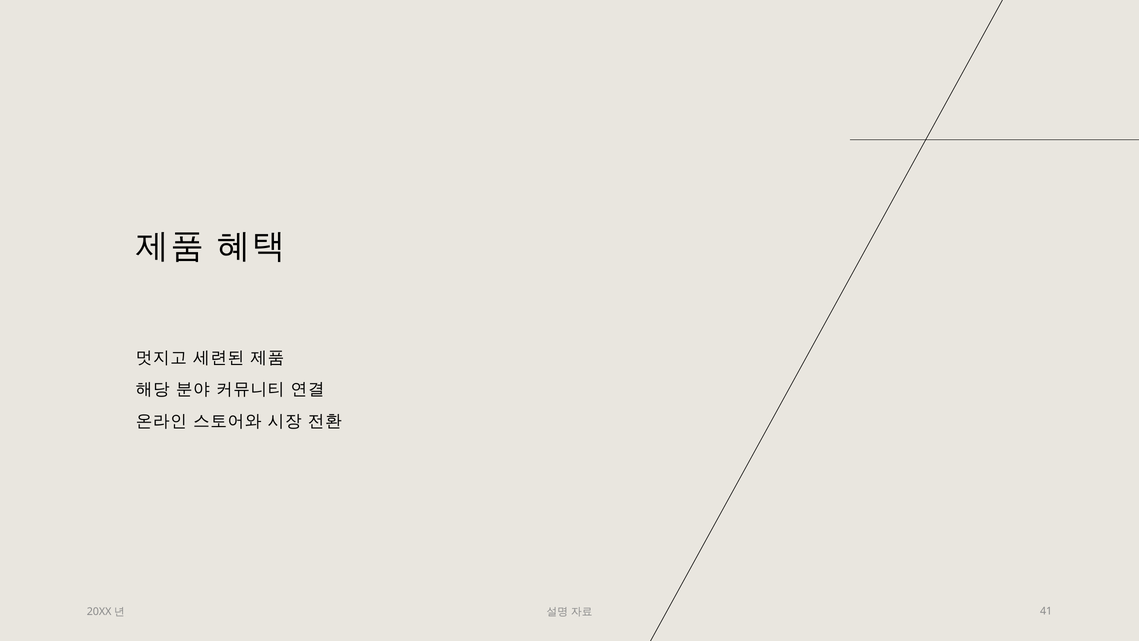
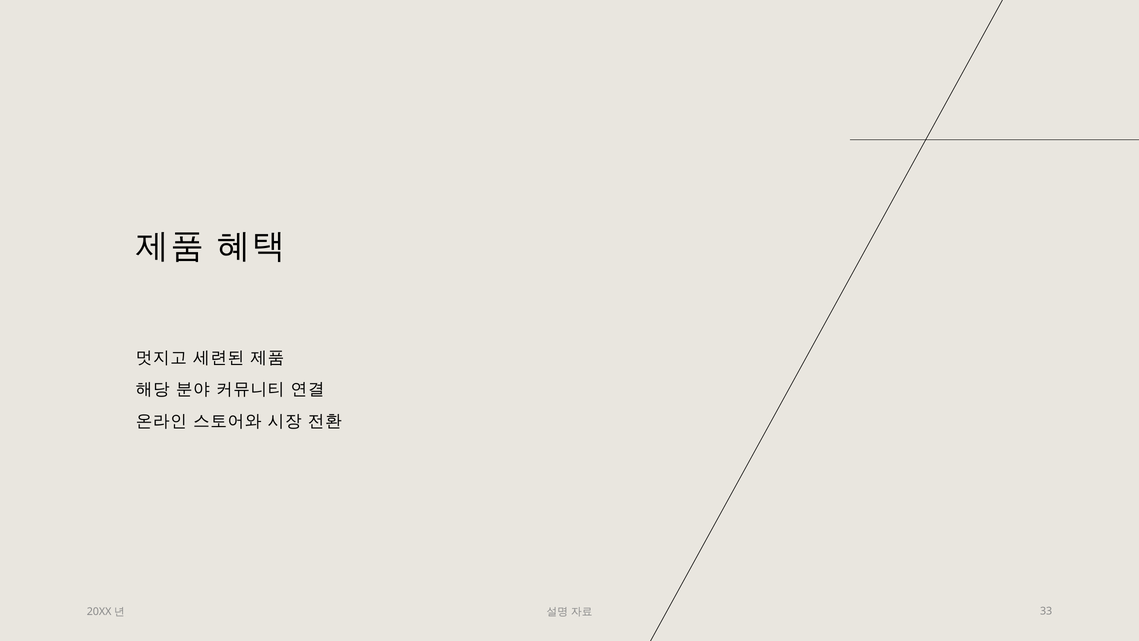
41: 41 -> 33
